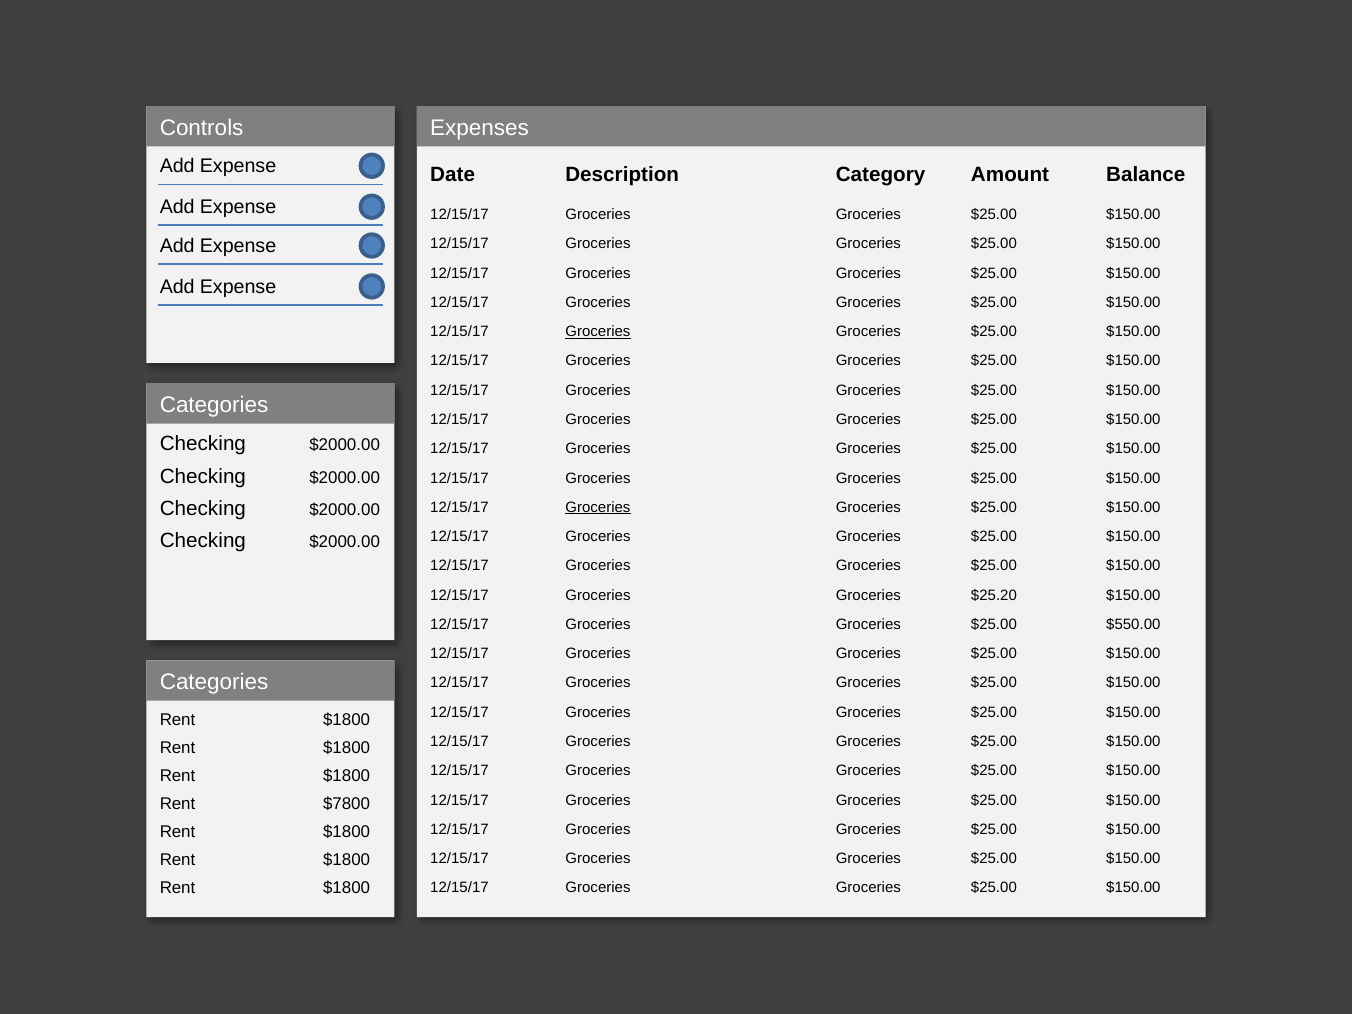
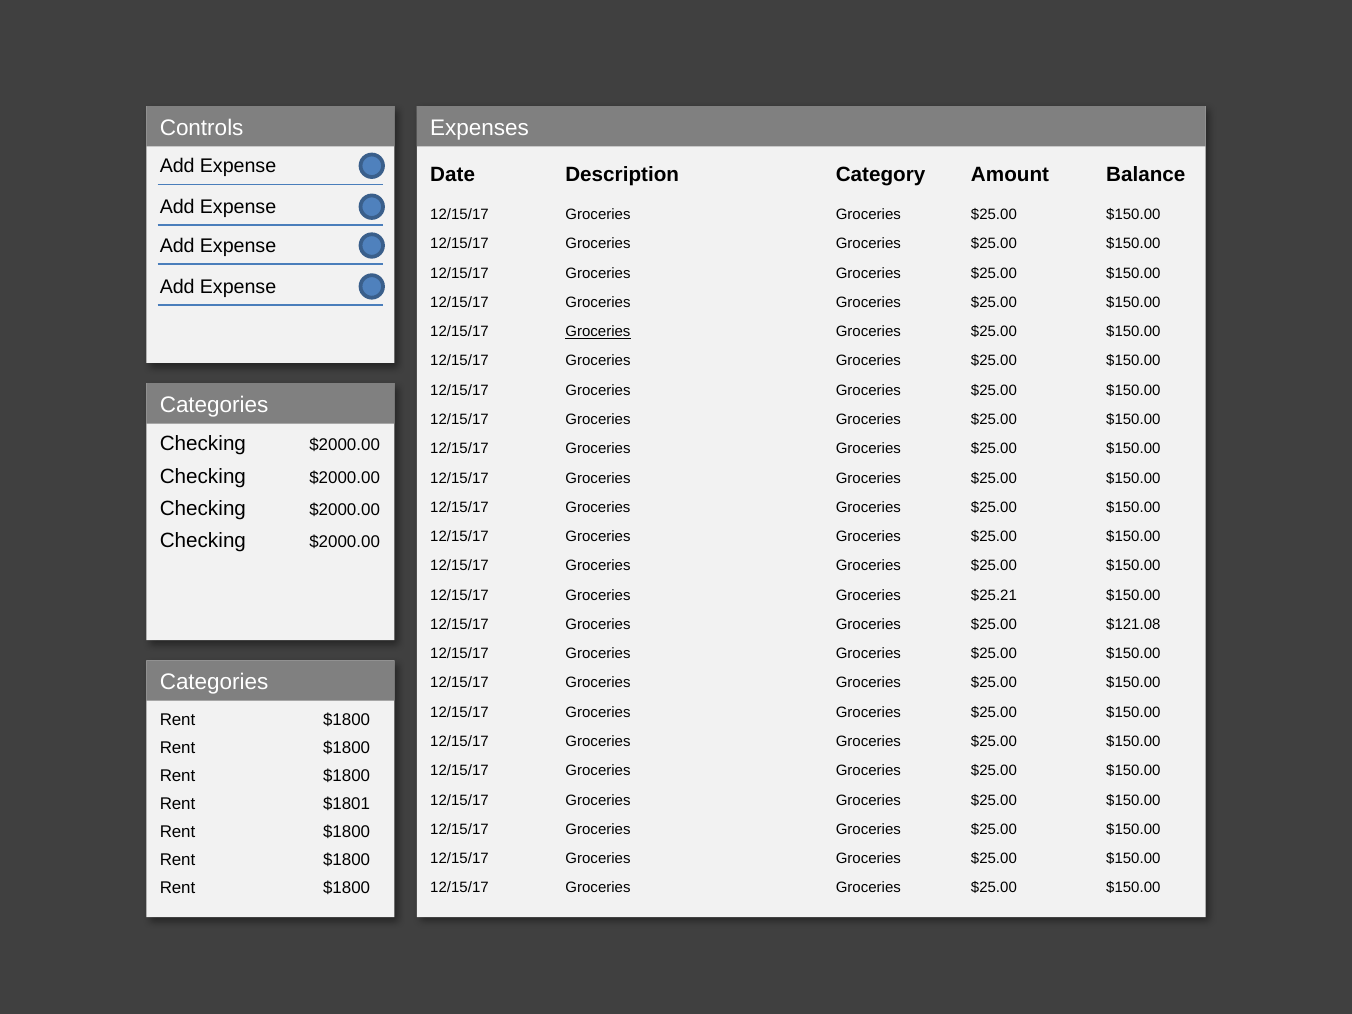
Groceries at (598, 507) underline: present -> none
$25.20: $25.20 -> $25.21
$550.00: $550.00 -> $121.08
$7800: $7800 -> $1801
